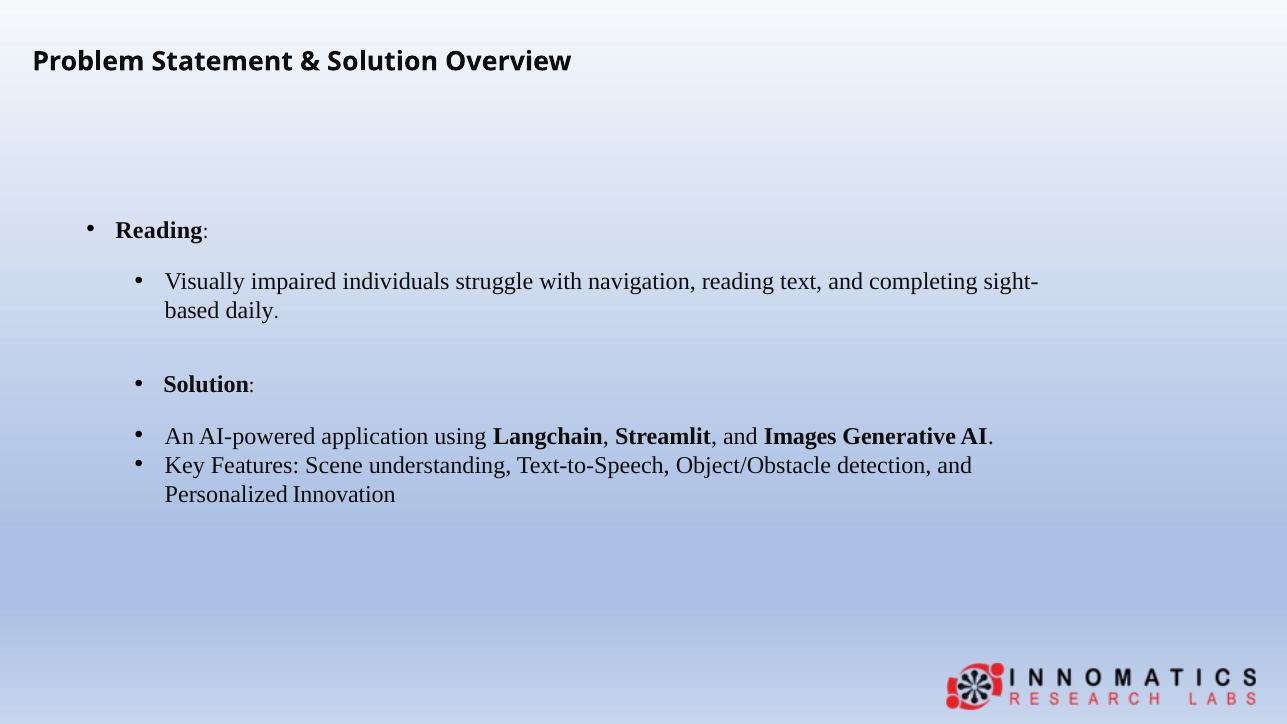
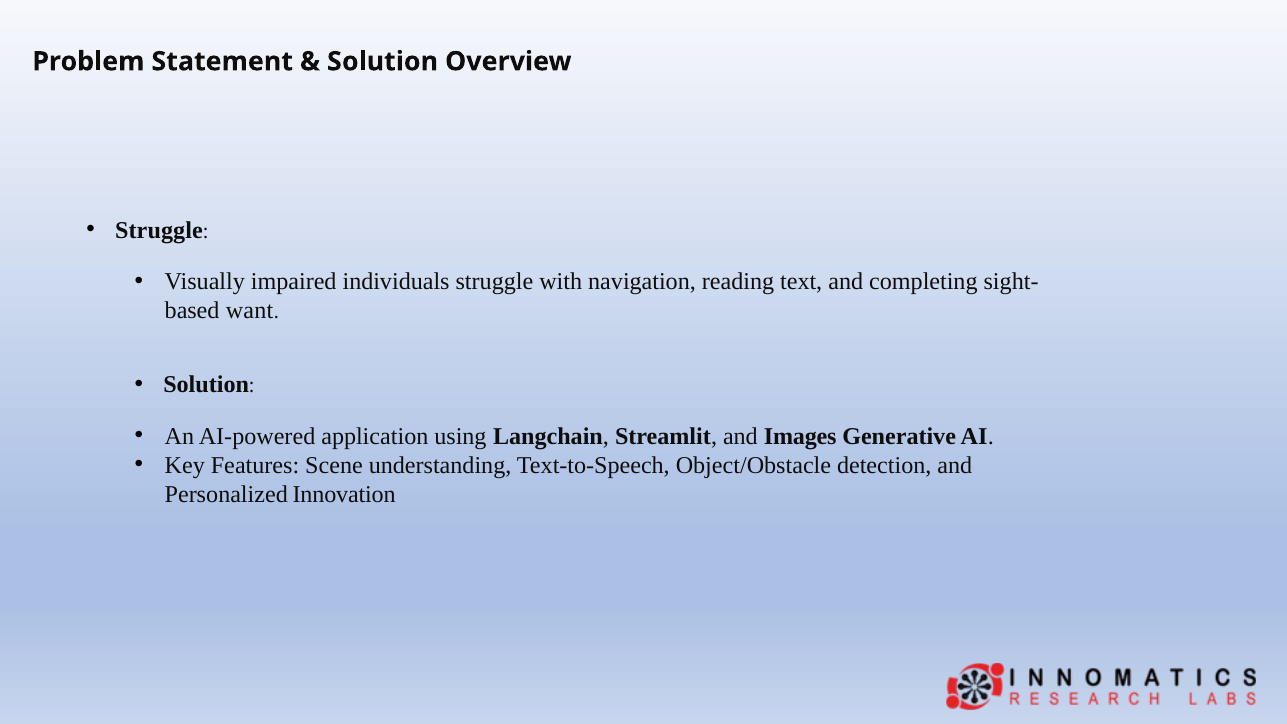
Reading at (159, 230): Reading -> Struggle
daily: daily -> want
